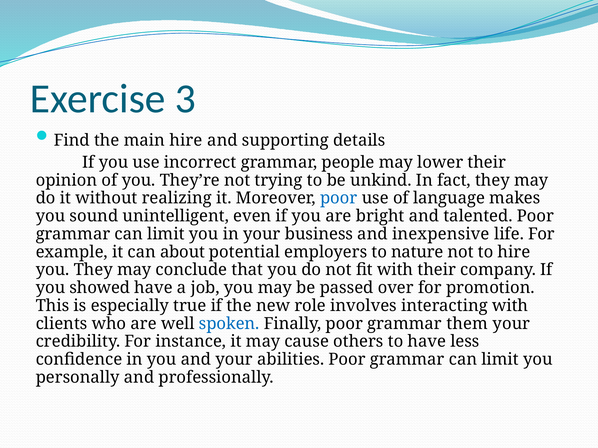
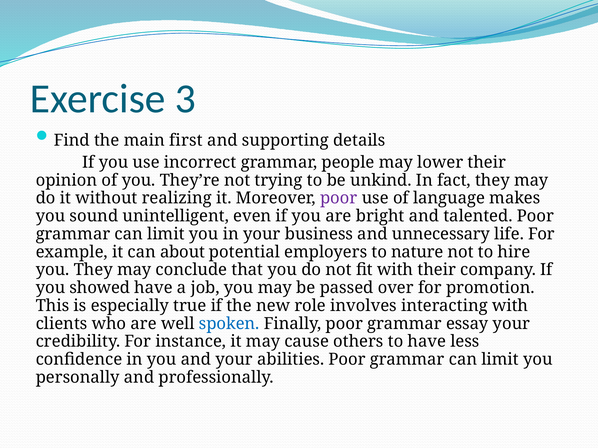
main hire: hire -> first
poor at (339, 198) colour: blue -> purple
inexpensive: inexpensive -> unnecessary
them: them -> essay
